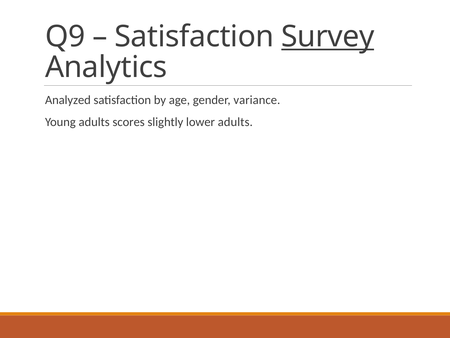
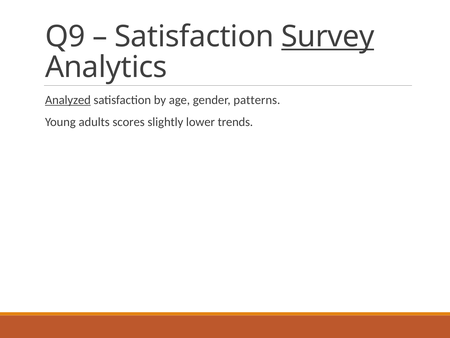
Analyzed underline: none -> present
variance: variance -> patterns
lower adults: adults -> trends
